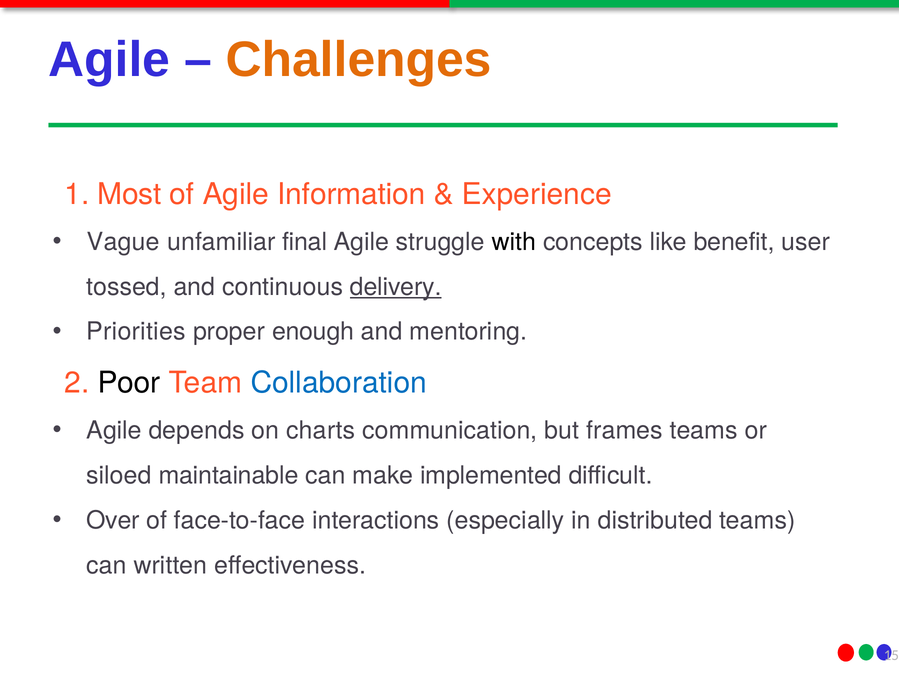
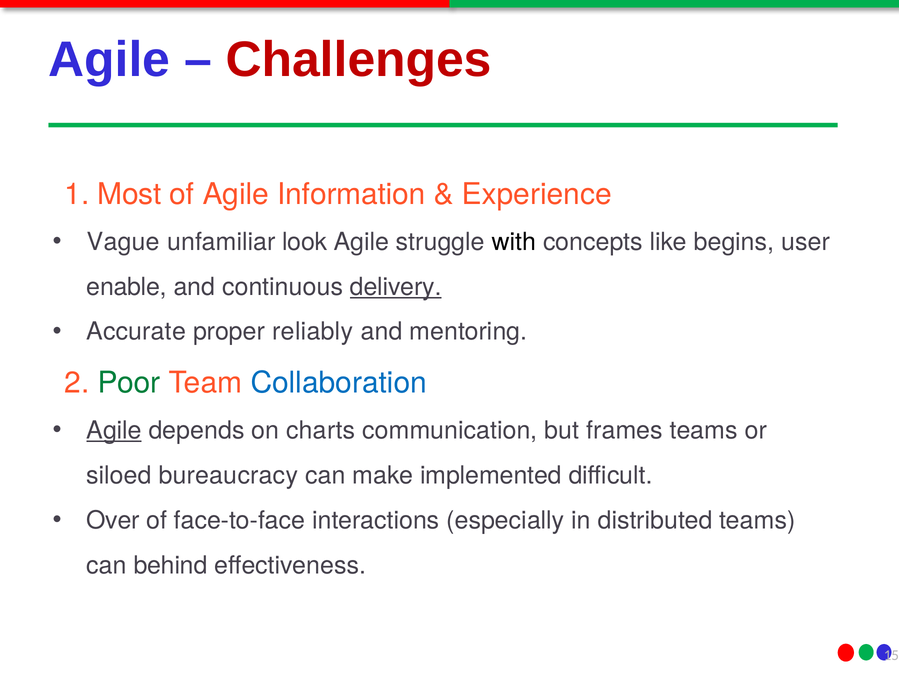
Challenges colour: orange -> red
final: final -> look
benefit: benefit -> begins
tossed: tossed -> enable
Priorities: Priorities -> Accurate
enough: enough -> reliably
Poor colour: black -> green
Agile at (114, 431) underline: none -> present
maintainable: maintainable -> bureaucracy
written: written -> behind
